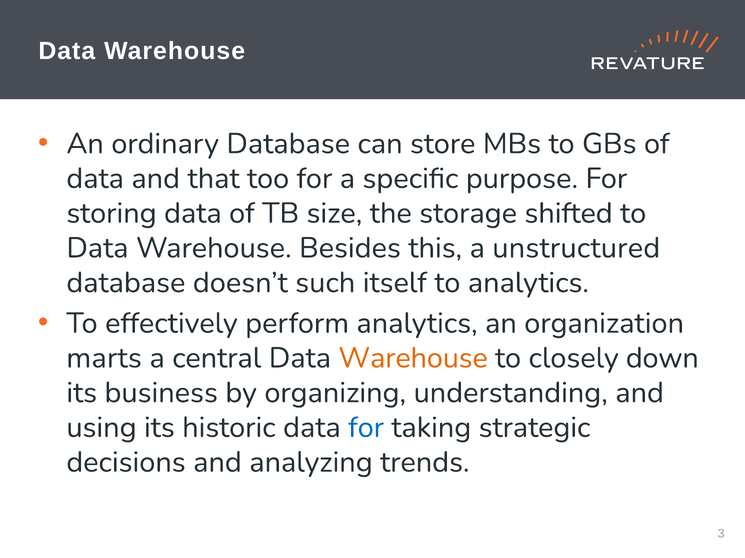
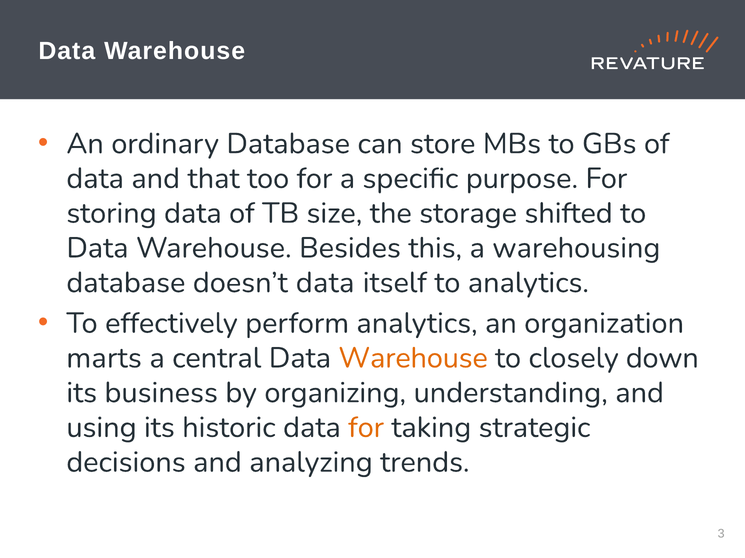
unstructured: unstructured -> warehousing
doesn’t such: such -> data
for at (366, 428) colour: blue -> orange
